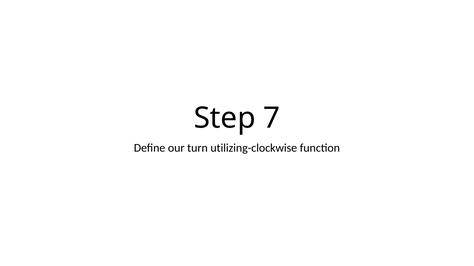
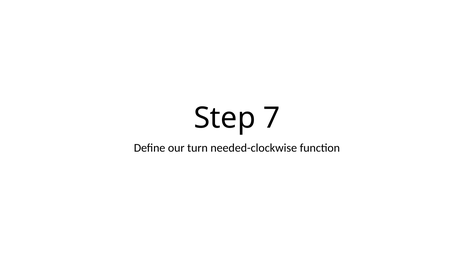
utilizing-clockwise: utilizing-clockwise -> needed-clockwise
